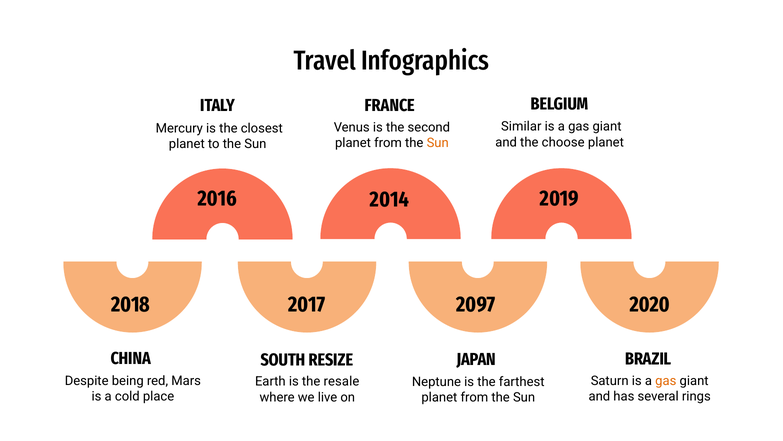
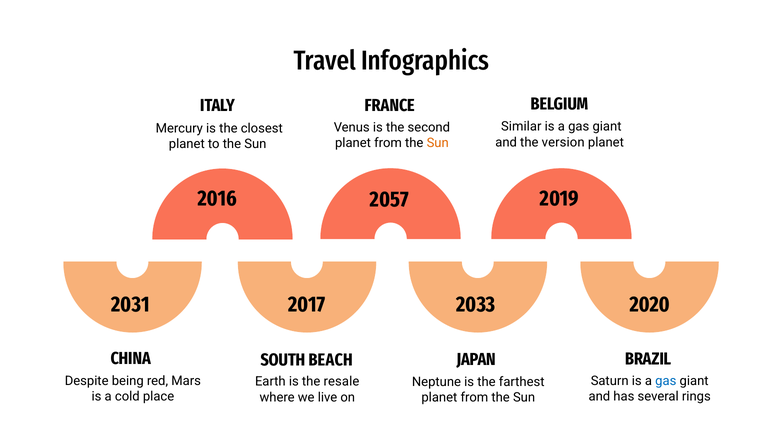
choose: choose -> version
2014: 2014 -> 2057
2097: 2097 -> 2033
2018: 2018 -> 2031
RESIZE: RESIZE -> BEACH
gas at (666, 381) colour: orange -> blue
